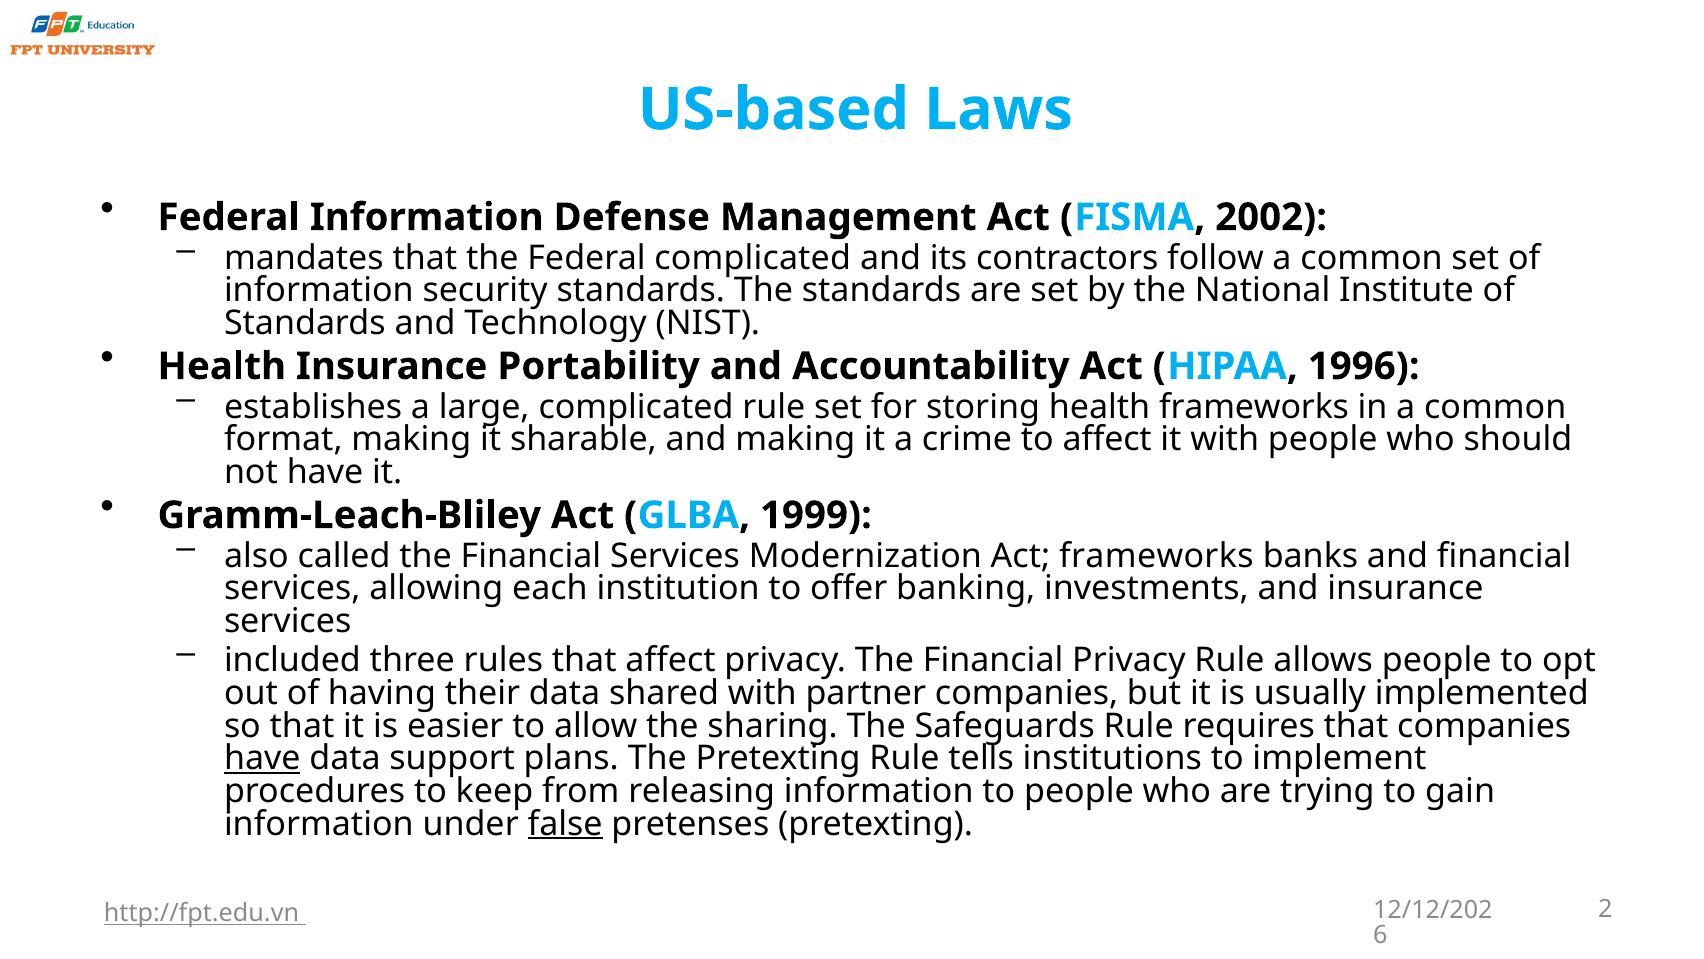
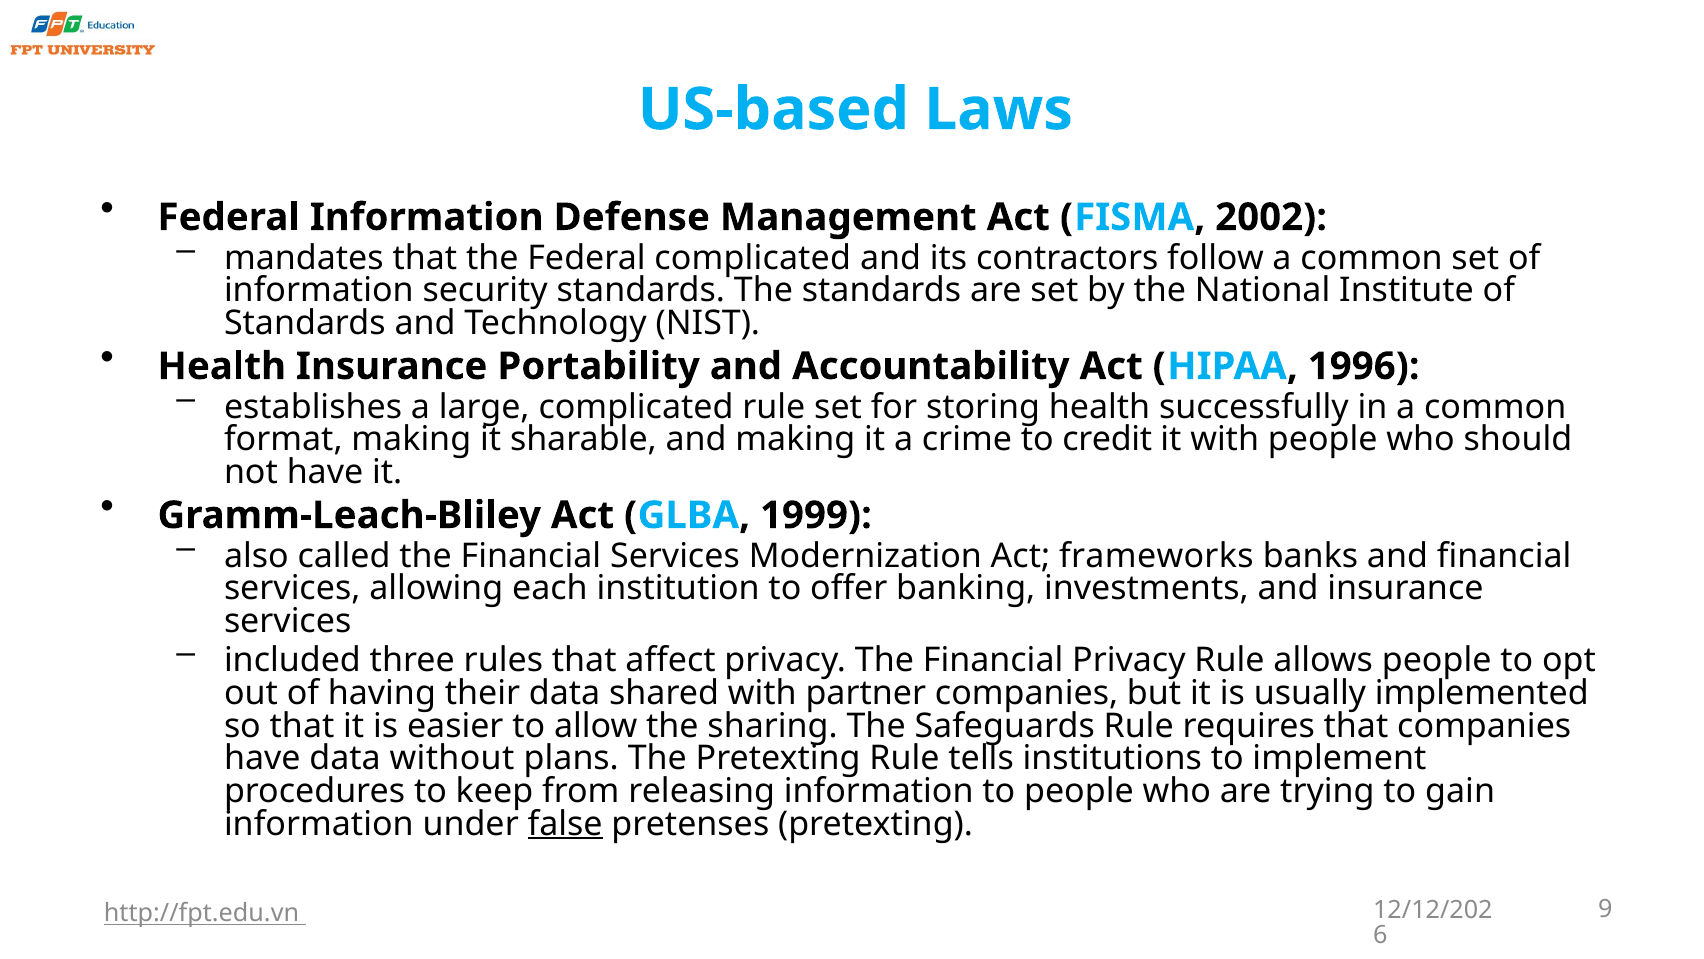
health frameworks: frameworks -> successfully
to affect: affect -> credit
have at (262, 758) underline: present -> none
support: support -> without
2: 2 -> 9
